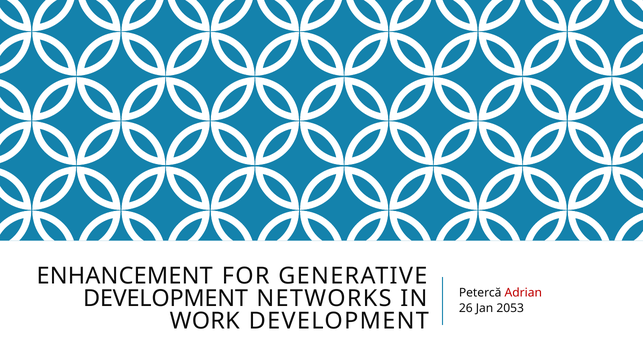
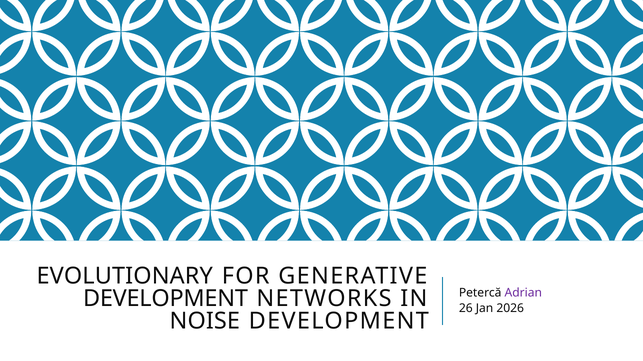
ENHANCEMENT: ENHANCEMENT -> EVOLUTIONARY
Adrian colour: red -> purple
2053: 2053 -> 2026
WORK: WORK -> NOISE
